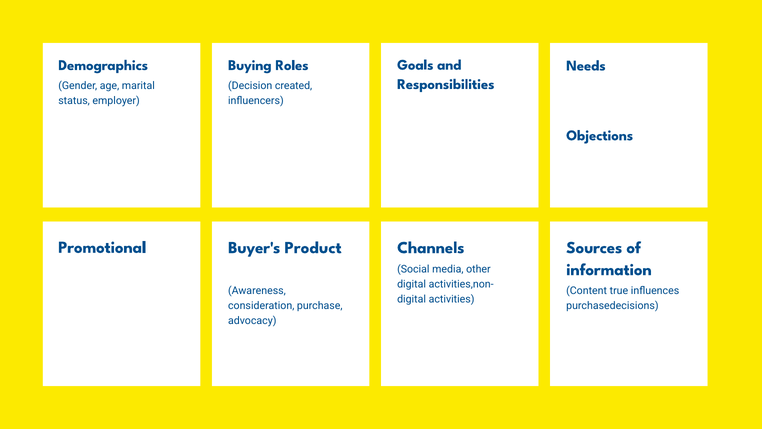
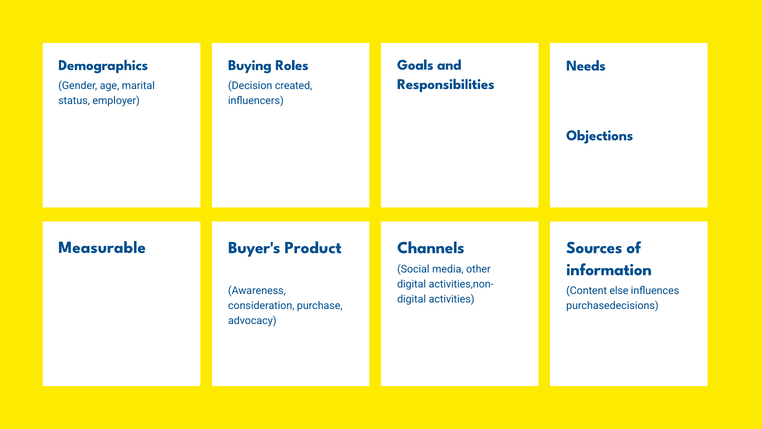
Promotional: Promotional -> Measurable
true: true -> else
